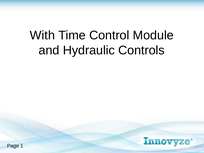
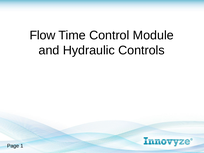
With: With -> Flow
